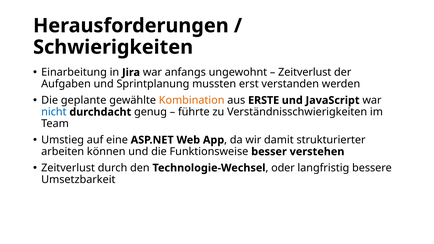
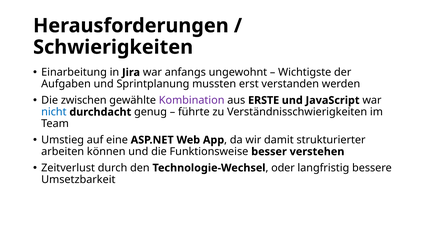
Zeitverlust at (305, 72): Zeitverlust -> Wichtigste
geplante: geplante -> zwischen
Kombination colour: orange -> purple
